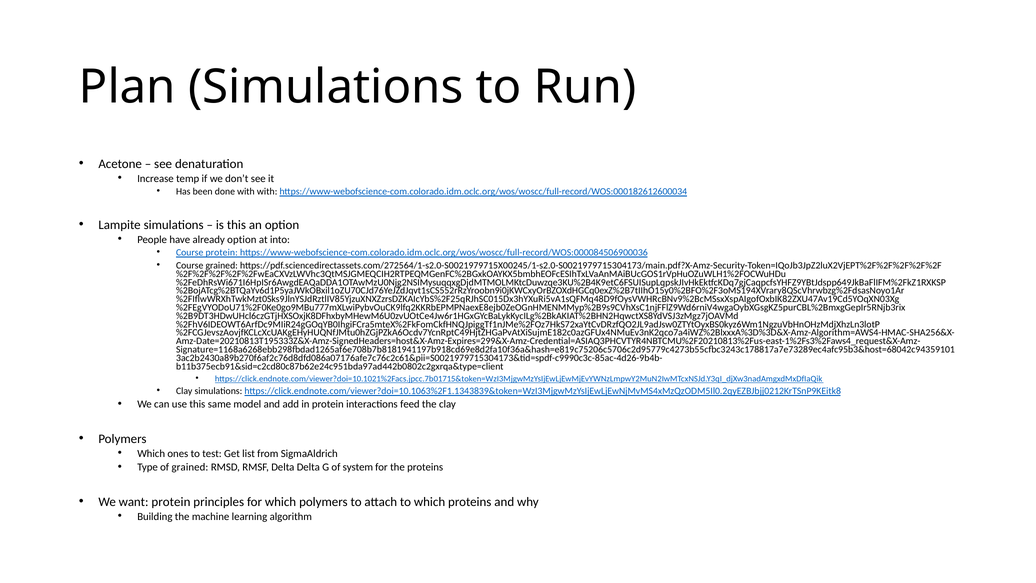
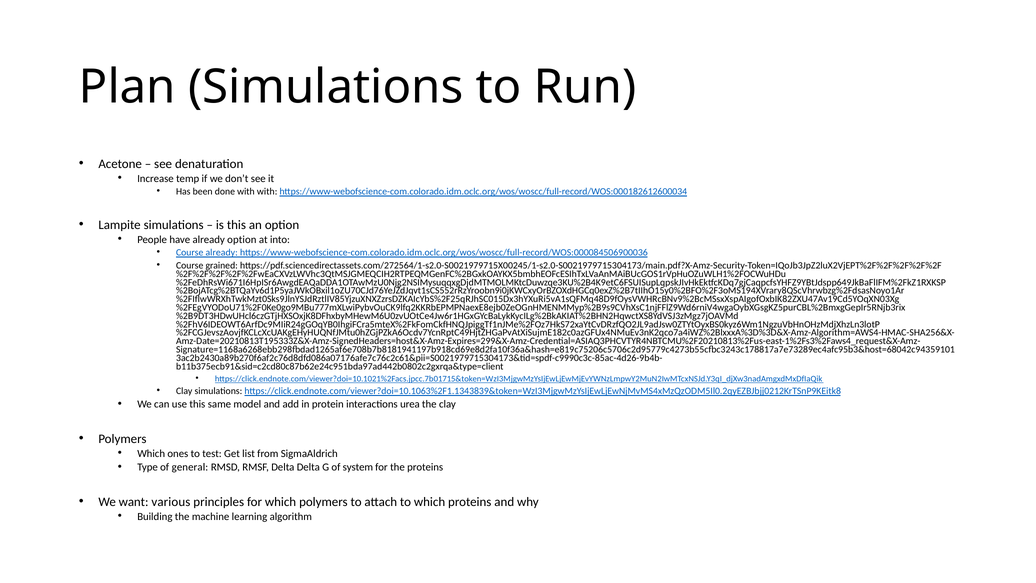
Course protein: protein -> already
feed: feed -> urea
of grained: grained -> general
want protein: protein -> various
